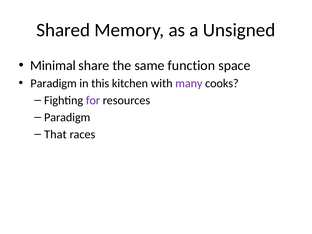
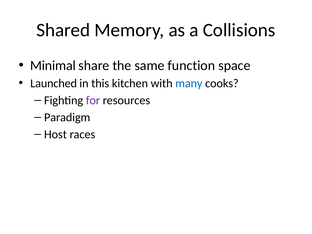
Unsigned: Unsigned -> Collisions
Paradigm at (54, 83): Paradigm -> Launched
many colour: purple -> blue
That: That -> Host
